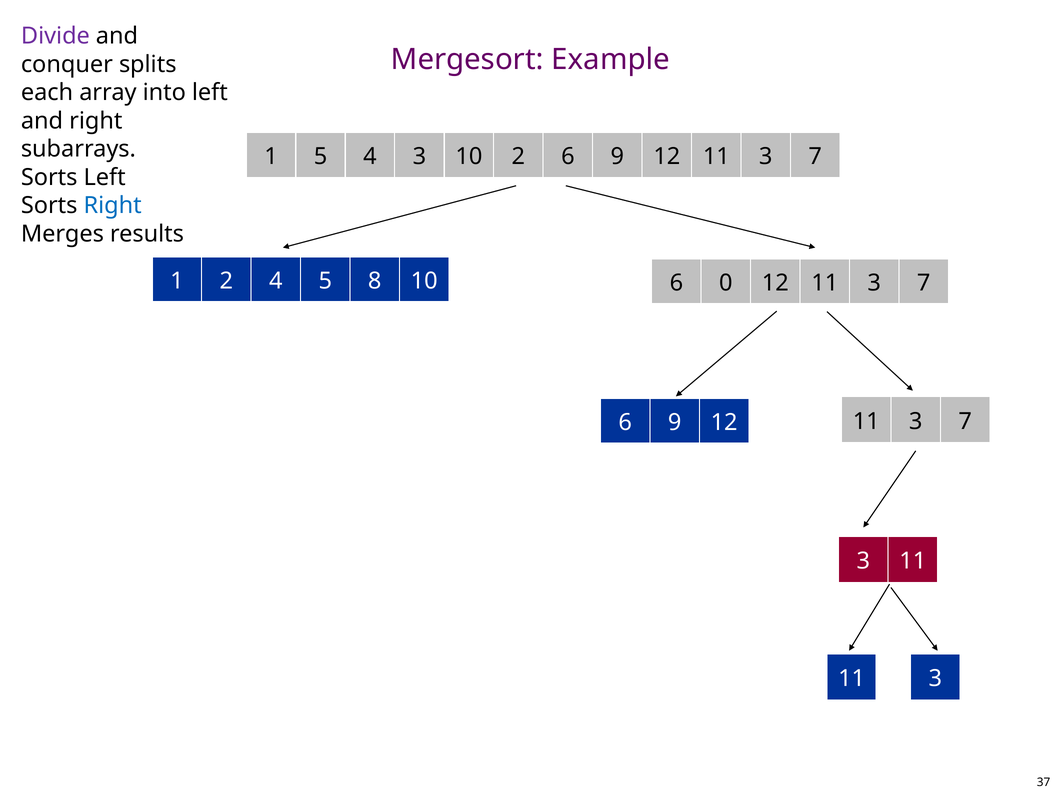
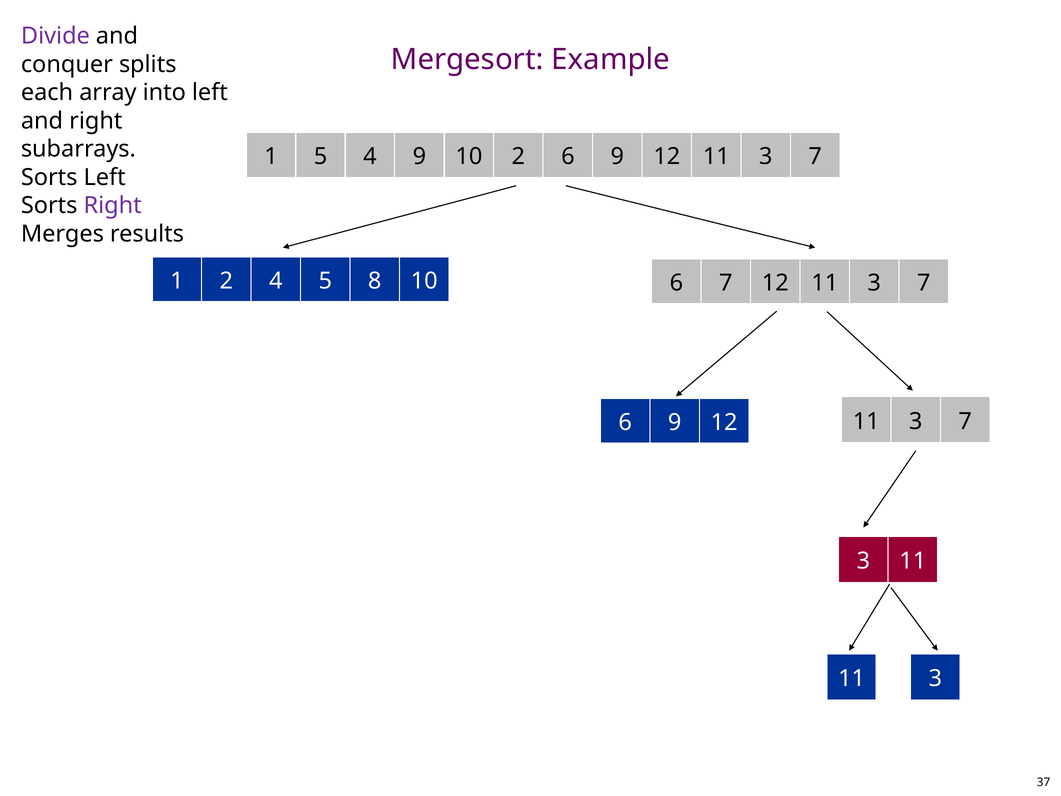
4 3: 3 -> 9
Right at (113, 206) colour: blue -> purple
6 0: 0 -> 7
